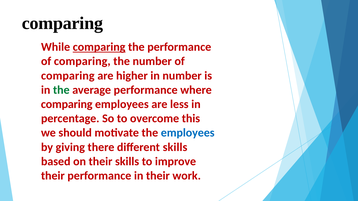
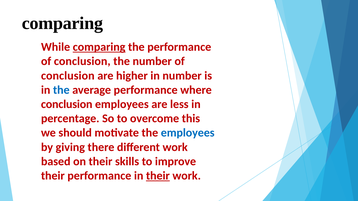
comparing at (82, 61): comparing -> conclusion
comparing at (68, 76): comparing -> conclusion
the at (61, 90) colour: green -> blue
comparing at (67, 104): comparing -> conclusion
different skills: skills -> work
their at (158, 176) underline: none -> present
